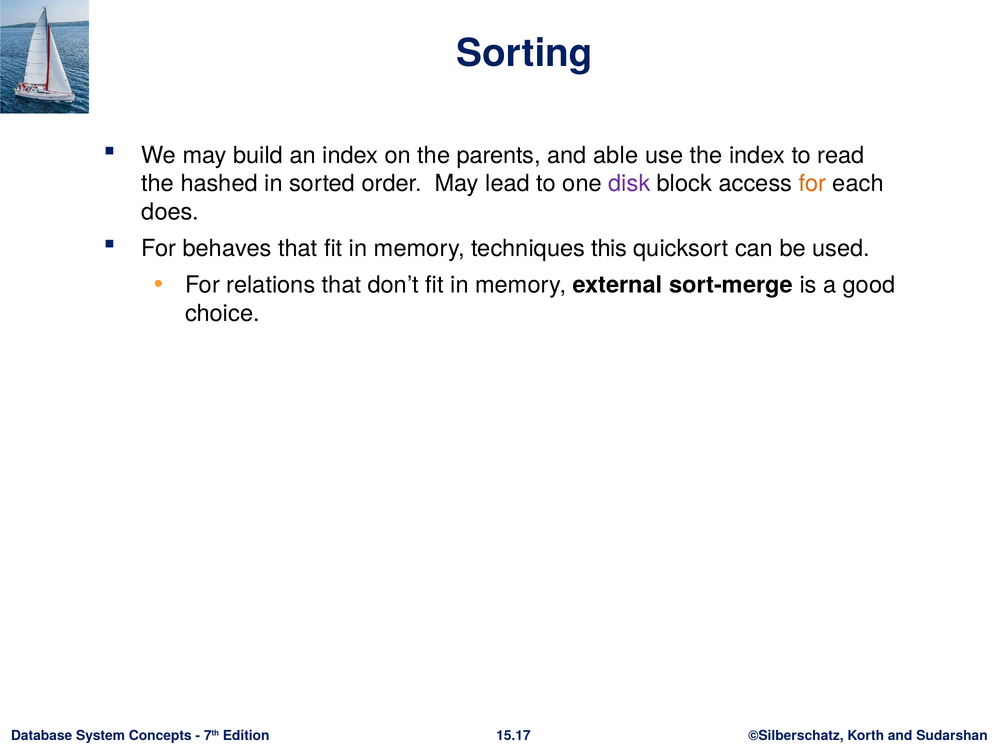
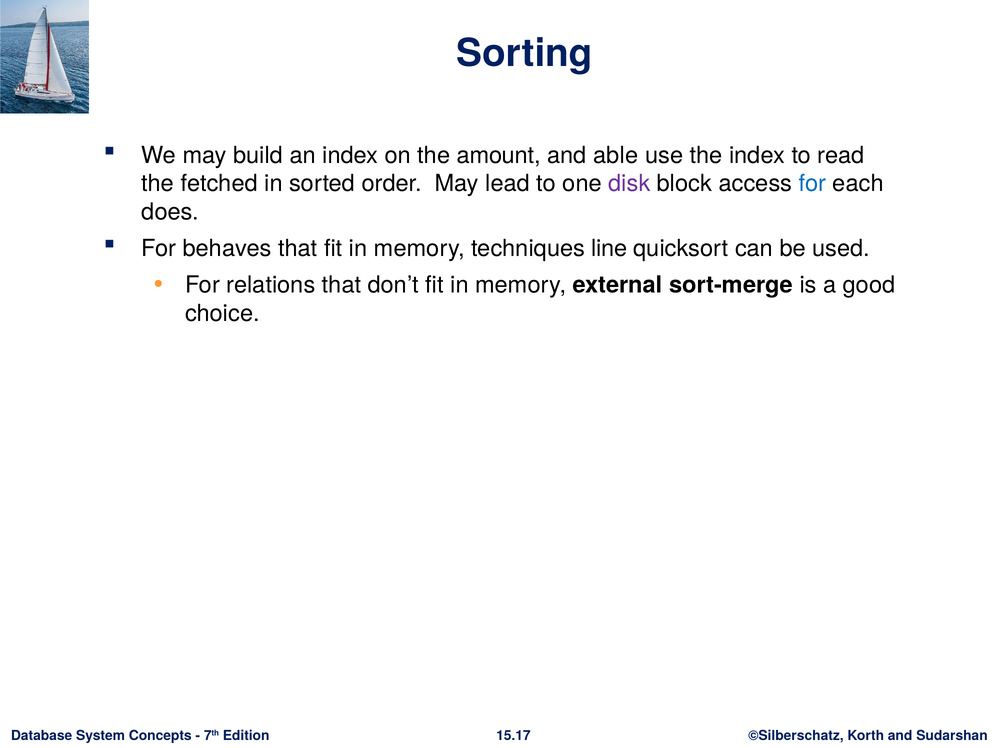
parents: parents -> amount
hashed: hashed -> fetched
for at (812, 184) colour: orange -> blue
this: this -> line
